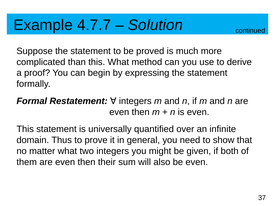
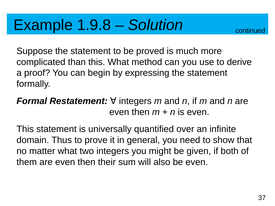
4.7.7: 4.7.7 -> 1.9.8
